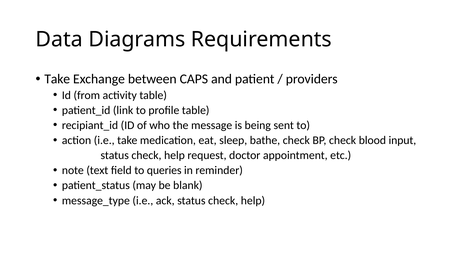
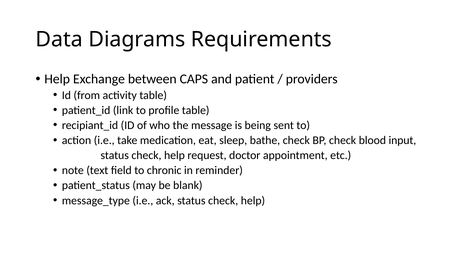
Take at (57, 79): Take -> Help
queries: queries -> chronic
